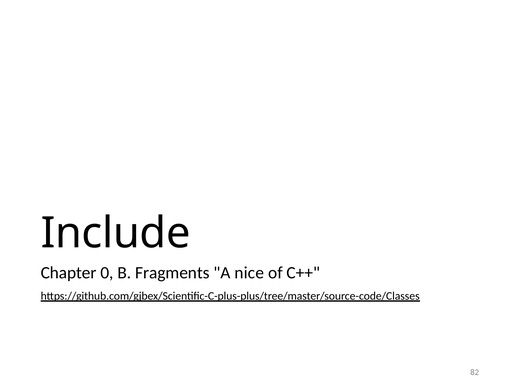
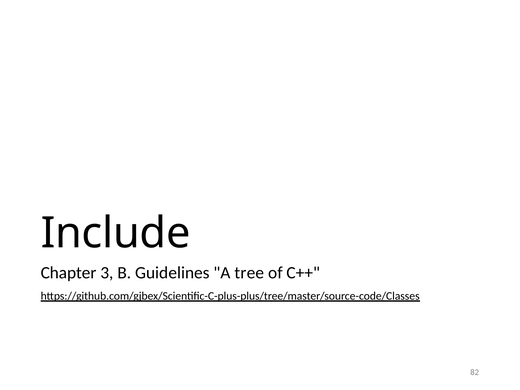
0: 0 -> 3
Fragments: Fragments -> Guidelines
nice: nice -> tree
